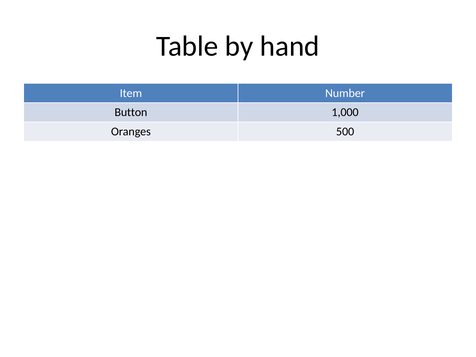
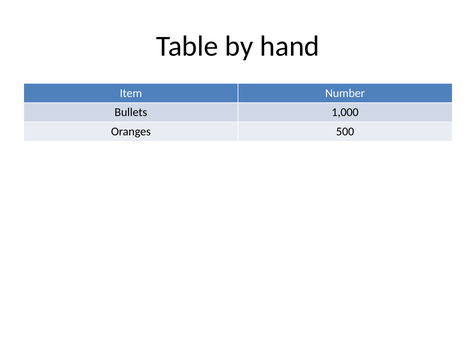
Button: Button -> Bullets
